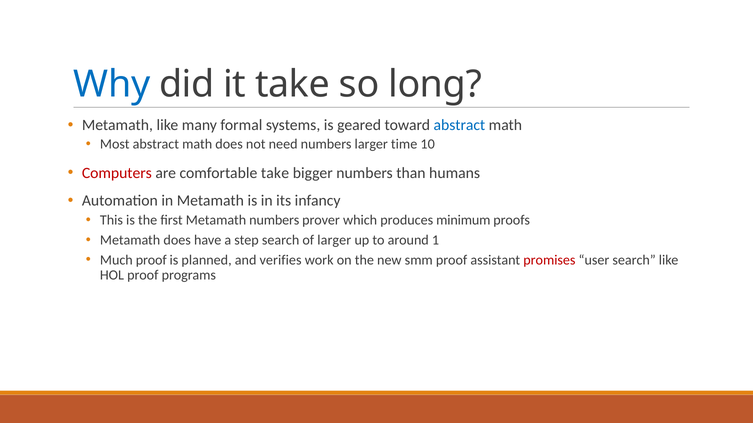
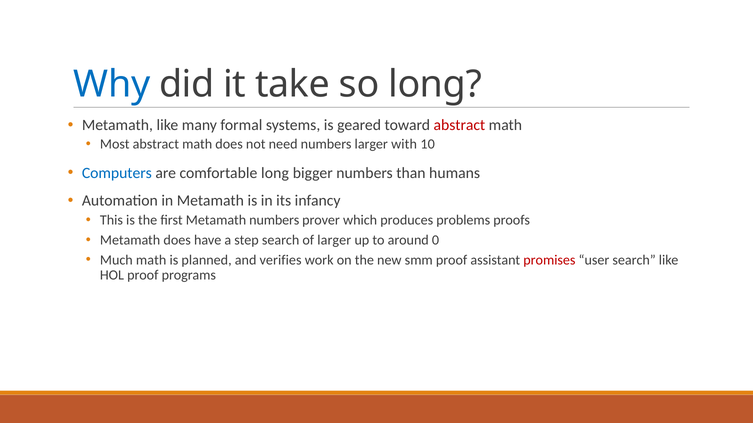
abstract at (459, 125) colour: blue -> red
time: time -> with
Computers colour: red -> blue
comfortable take: take -> long
minimum: minimum -> problems
1: 1 -> 0
Much proof: proof -> math
